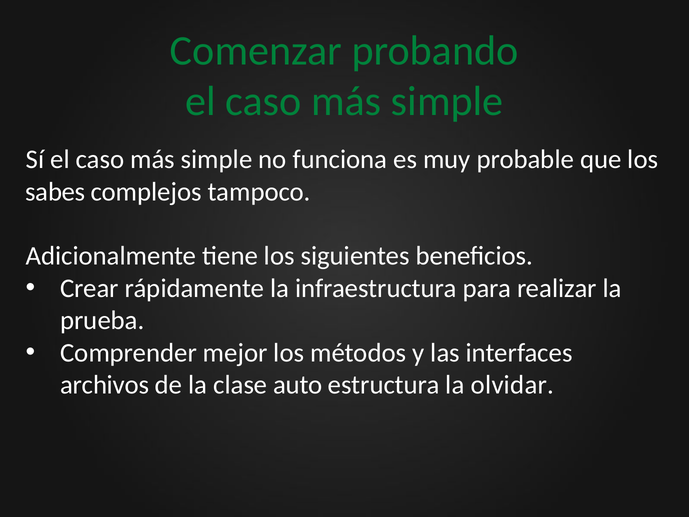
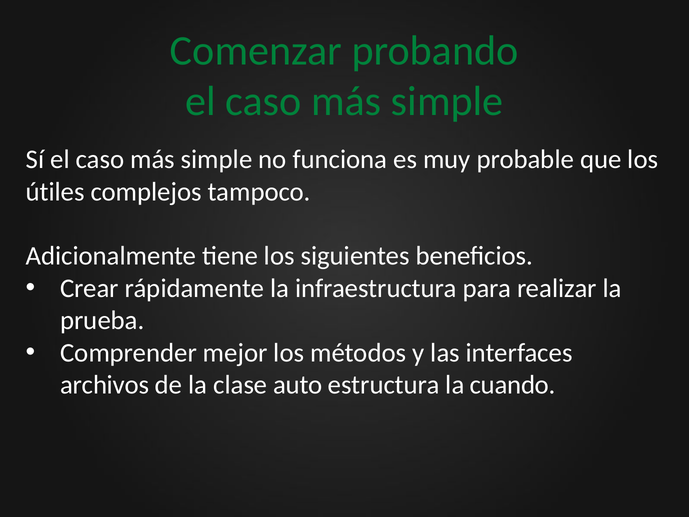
sabes: sabes -> útiles
olvidar: olvidar -> cuando
